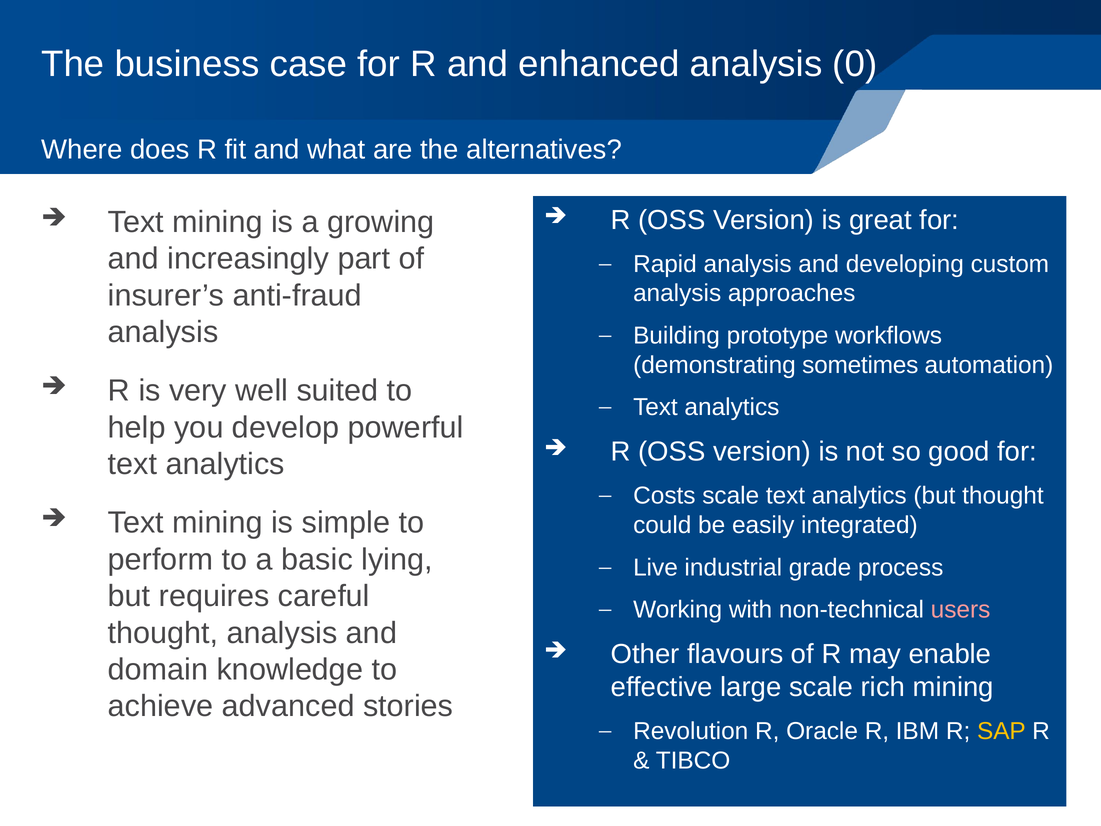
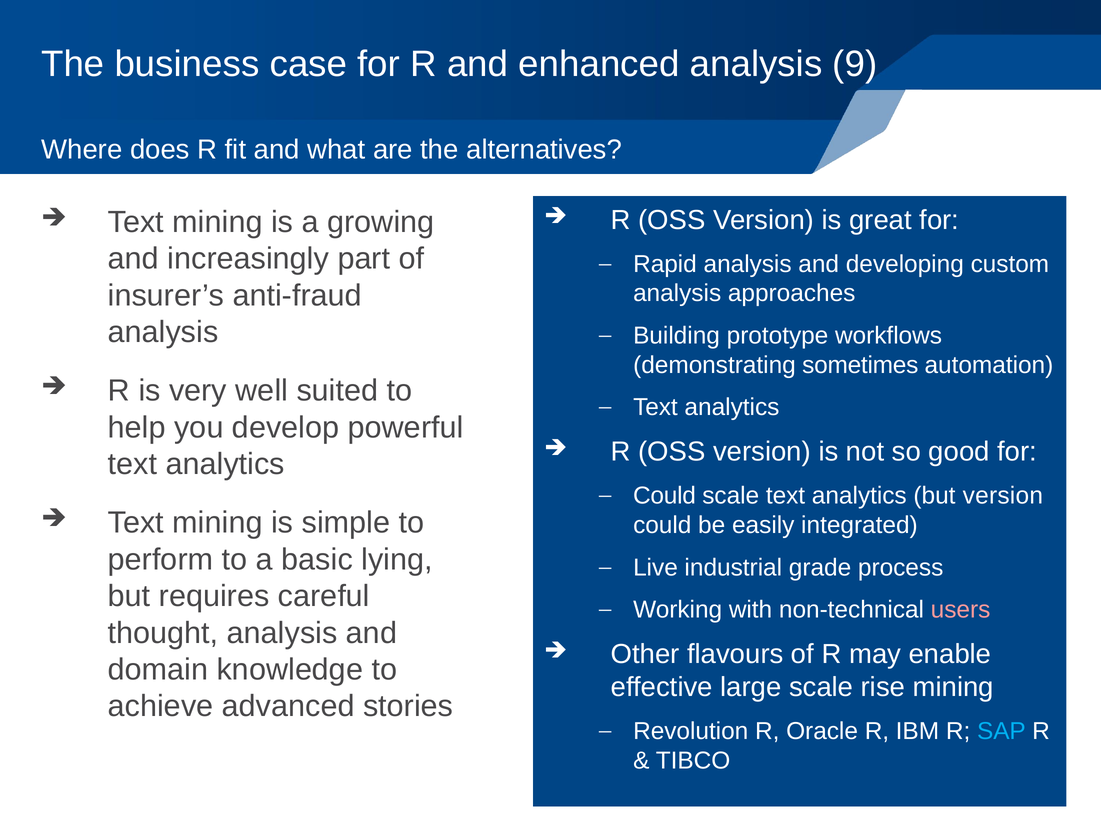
0: 0 -> 9
Costs at (664, 496): Costs -> Could
but thought: thought -> version
rich: rich -> rise
SAP colour: yellow -> light blue
